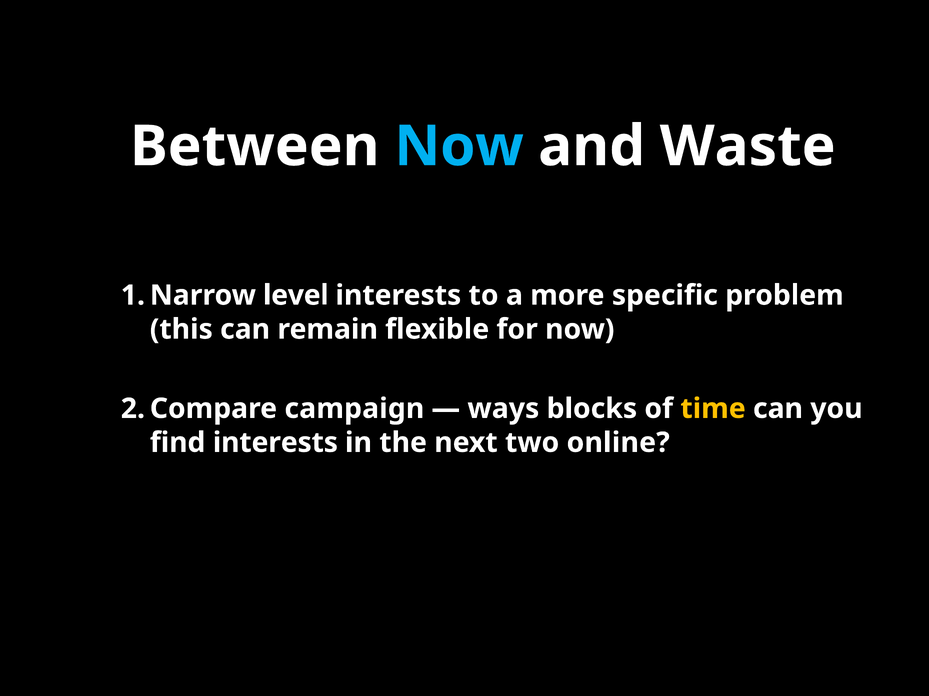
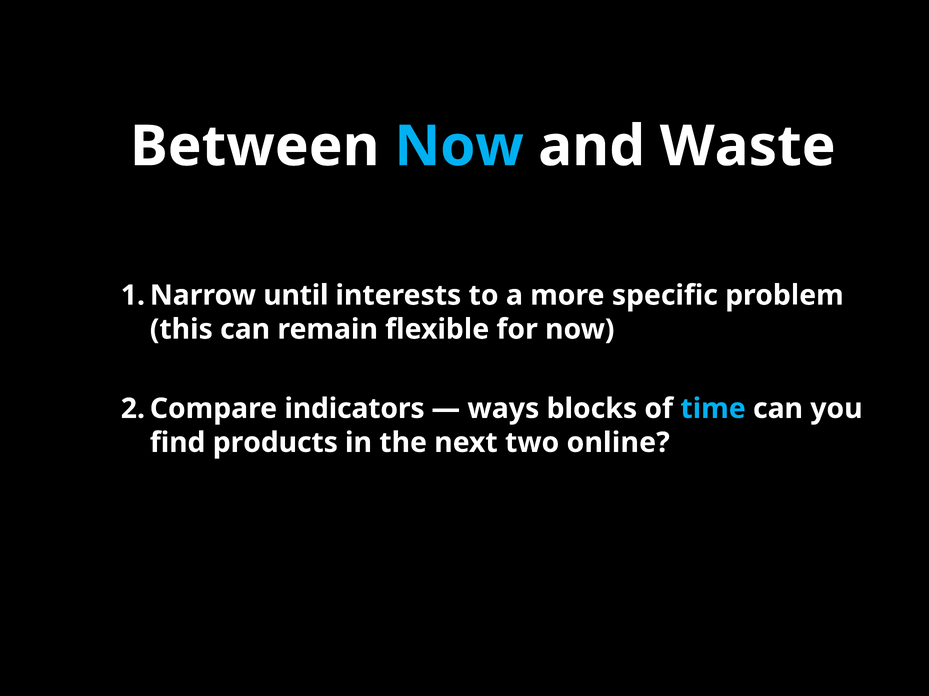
level: level -> until
campaign: campaign -> indicators
time colour: yellow -> light blue
find interests: interests -> products
